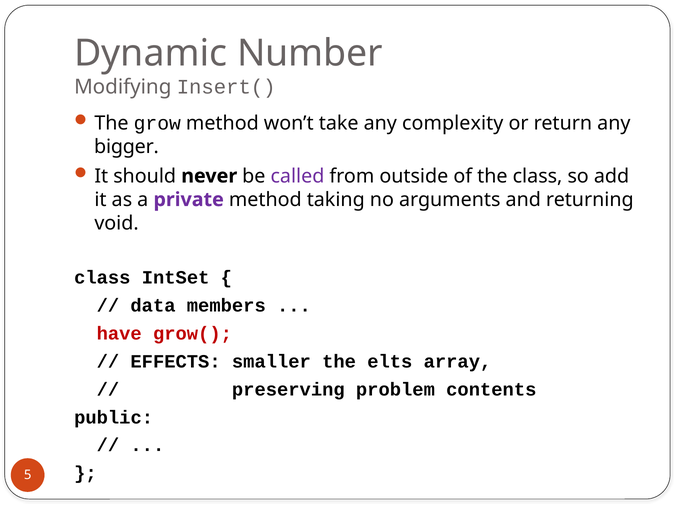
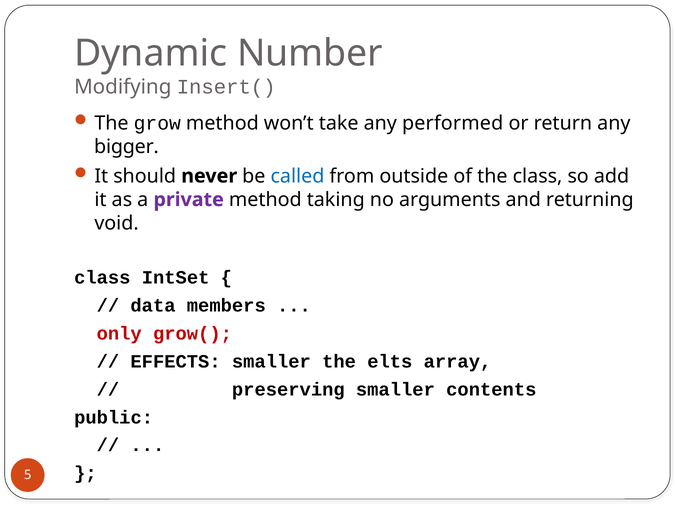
complexity: complexity -> performed
called colour: purple -> blue
have: have -> only
preserving problem: problem -> smaller
